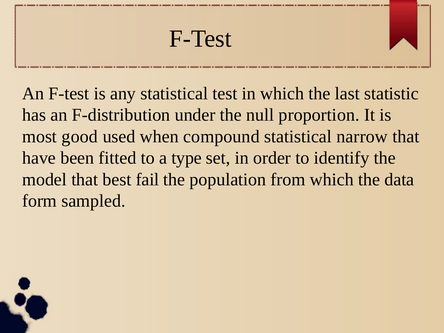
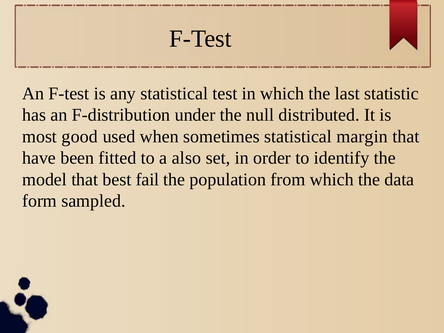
proportion: proportion -> distributed
compound: compound -> sometimes
narrow: narrow -> margin
type: type -> also
